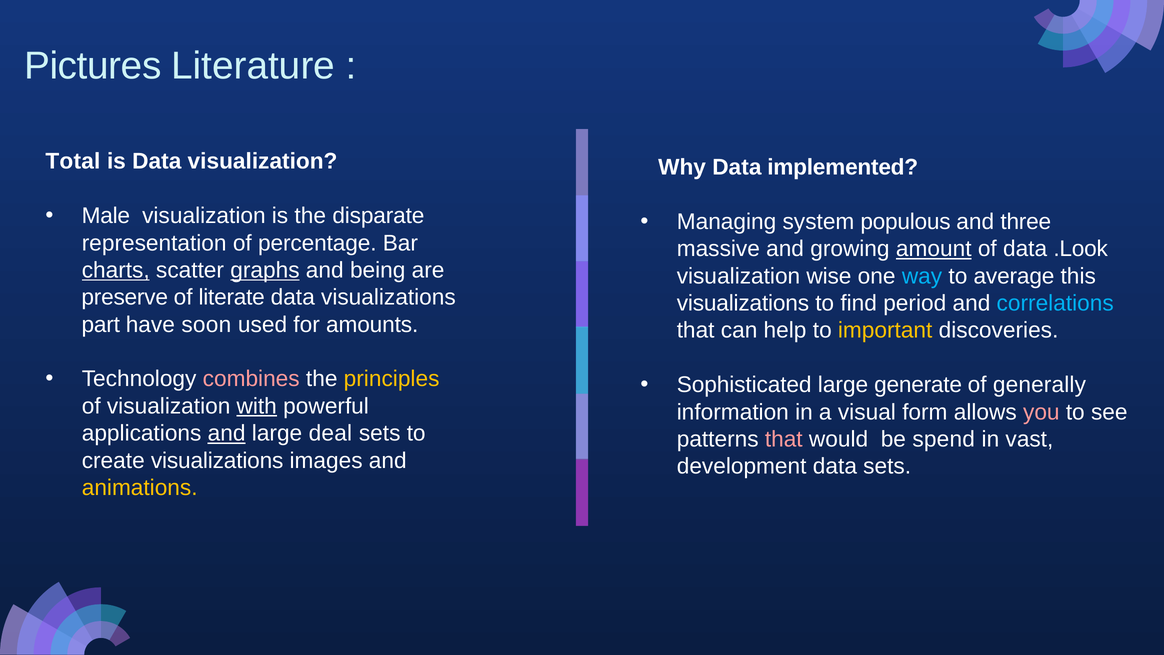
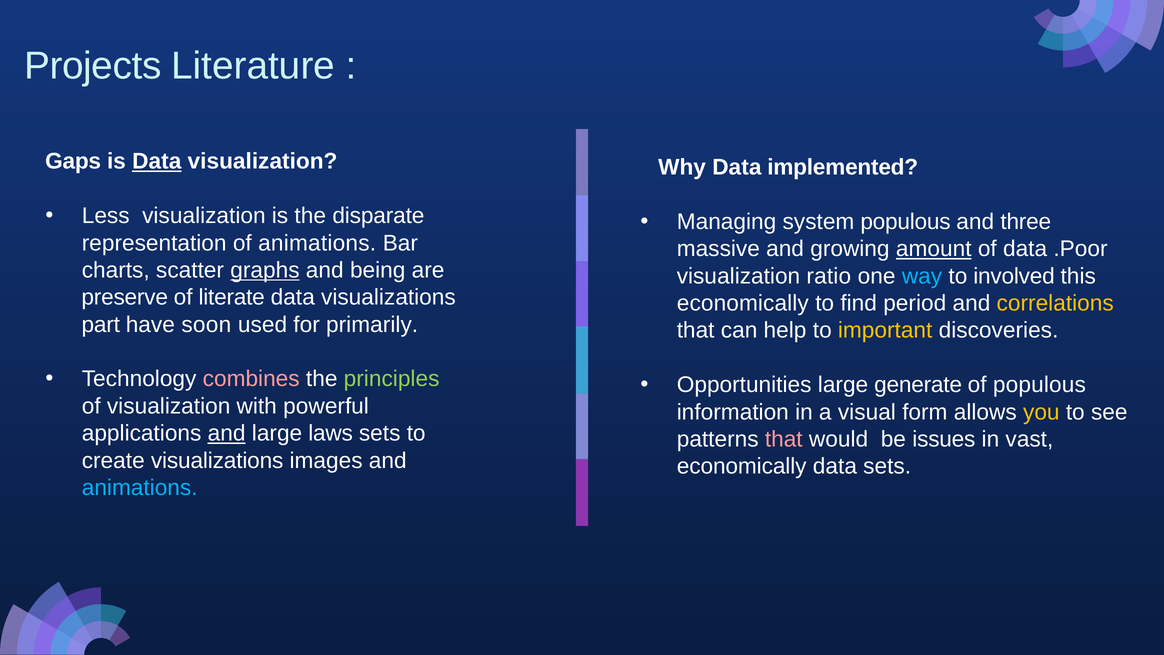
Pictures: Pictures -> Projects
Total: Total -> Gaps
Data at (157, 161) underline: none -> present
Male: Male -> Less
of percentage: percentage -> animations
.Look: .Look -> .Poor
charts underline: present -> none
wise: wise -> ratio
average: average -> involved
visualizations at (743, 303): visualizations -> economically
correlations colour: light blue -> yellow
amounts: amounts -> primarily
principles colour: yellow -> light green
Sophisticated: Sophisticated -> Opportunities
of generally: generally -> populous
with underline: present -> none
you colour: pink -> yellow
deal: deal -> laws
spend: spend -> issues
development at (742, 466): development -> economically
animations at (140, 488) colour: yellow -> light blue
